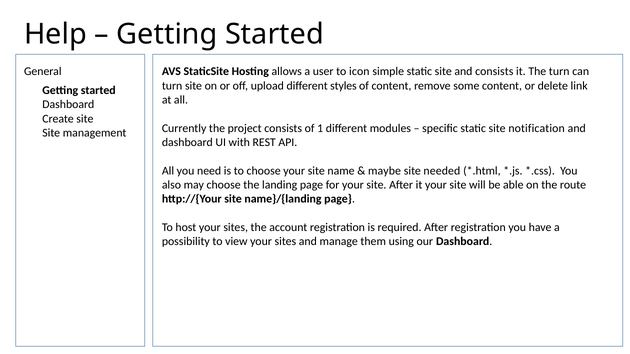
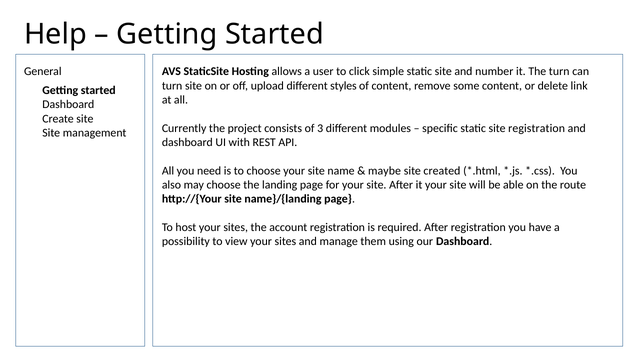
icon: icon -> click
and consists: consists -> number
1: 1 -> 3
site notification: notification -> registration
needed: needed -> created
